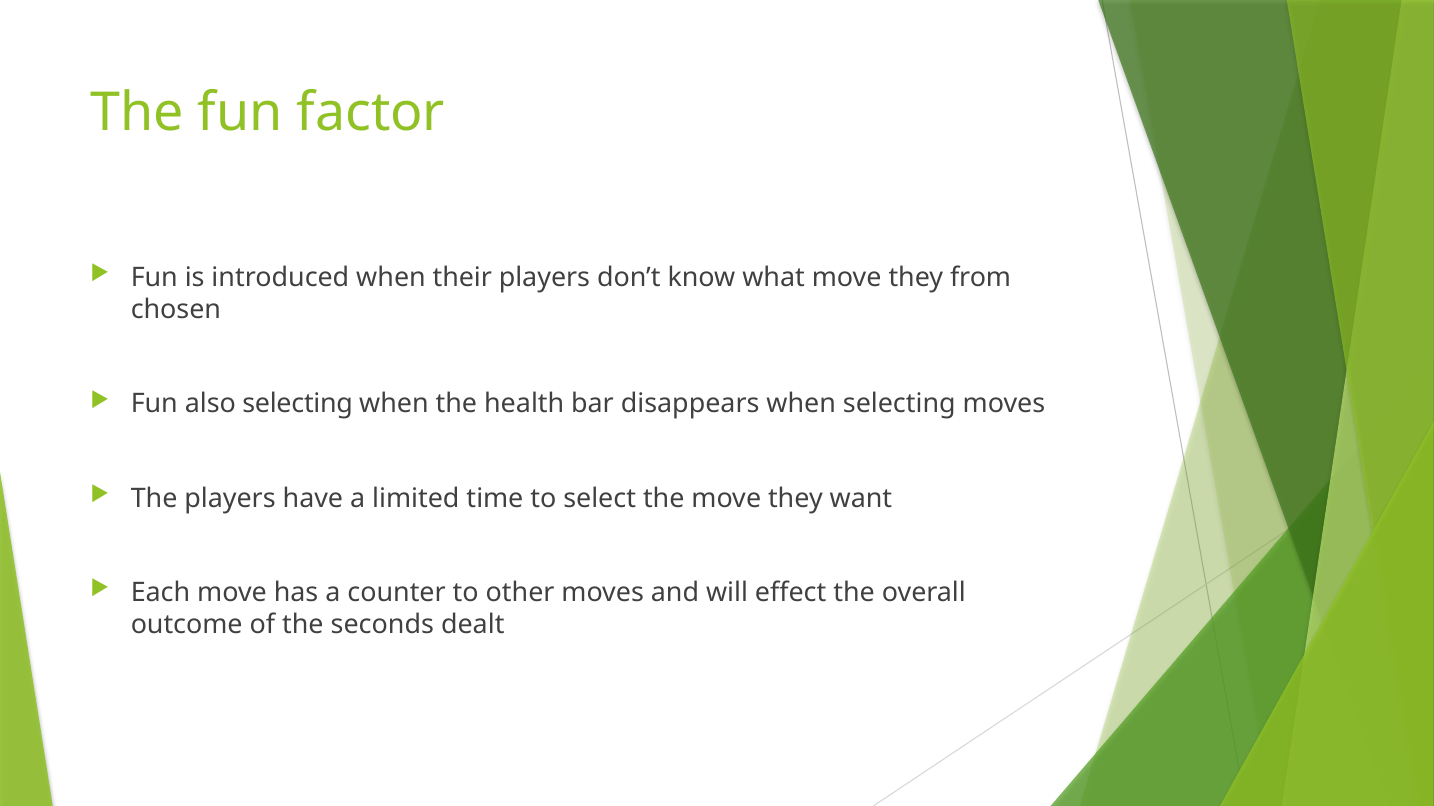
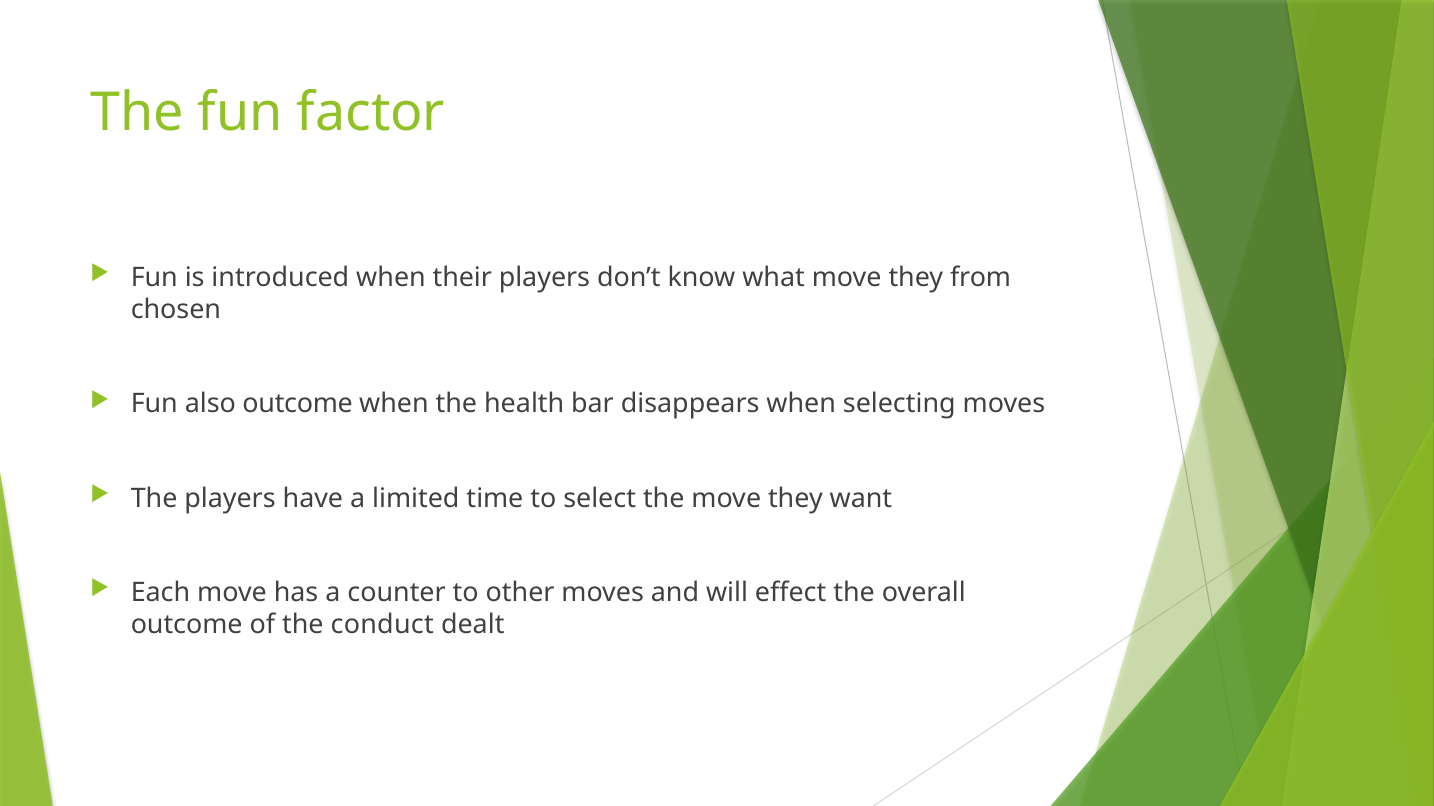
also selecting: selecting -> outcome
seconds: seconds -> conduct
